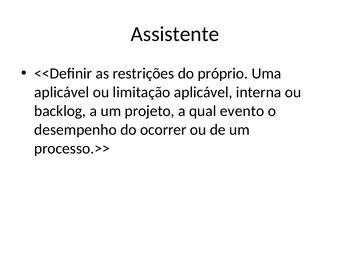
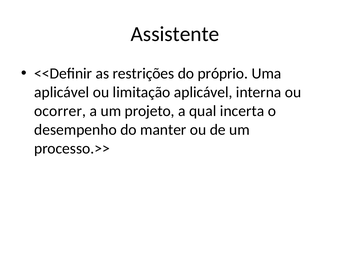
backlog: backlog -> ocorrer
evento: evento -> incerta
ocorrer: ocorrer -> manter
